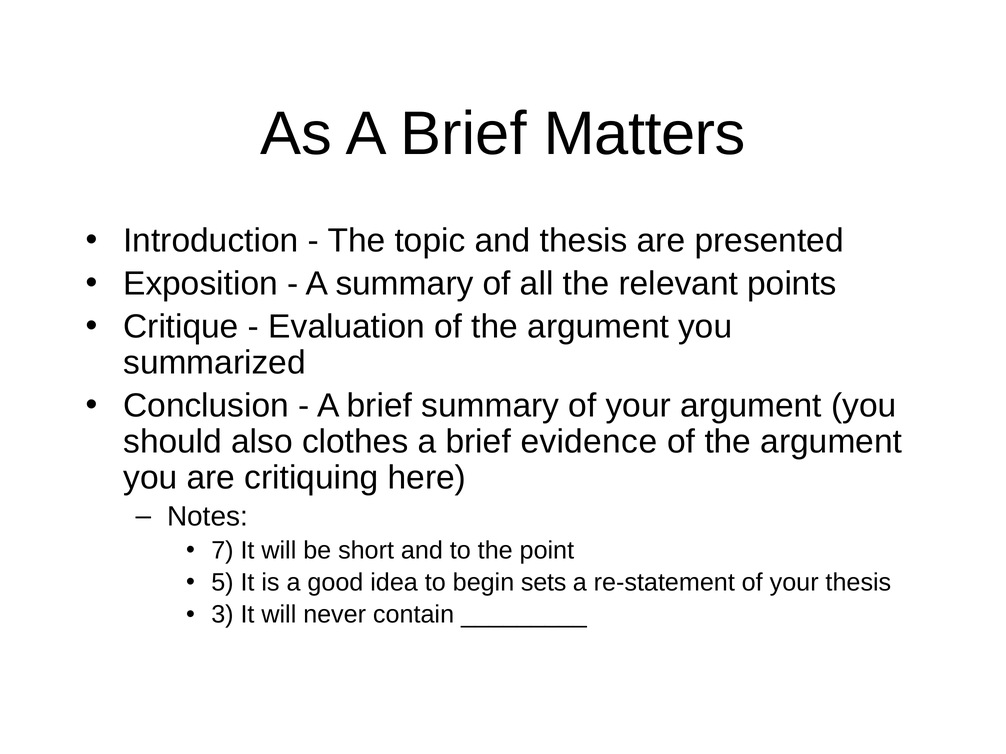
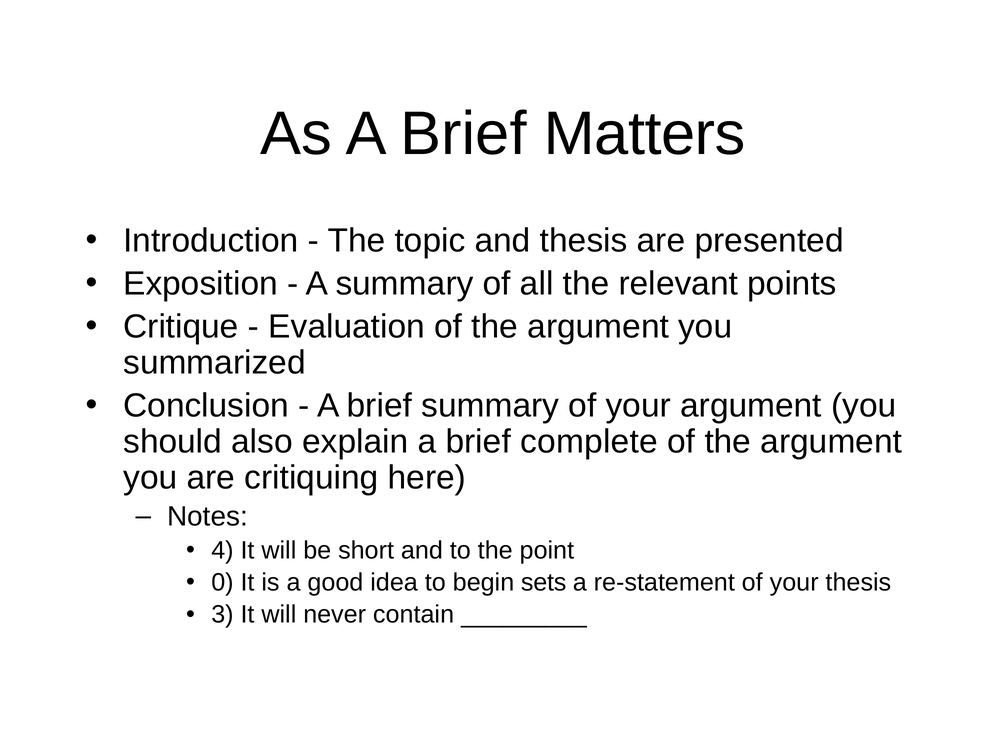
clothes: clothes -> explain
evidence: evidence -> complete
7: 7 -> 4
5: 5 -> 0
